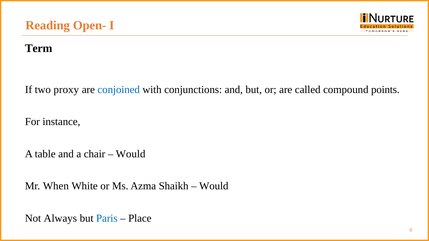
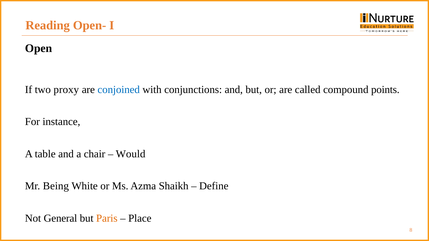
Term: Term -> Open
When: When -> Being
Would at (214, 186): Would -> Define
Always: Always -> General
Paris colour: blue -> orange
